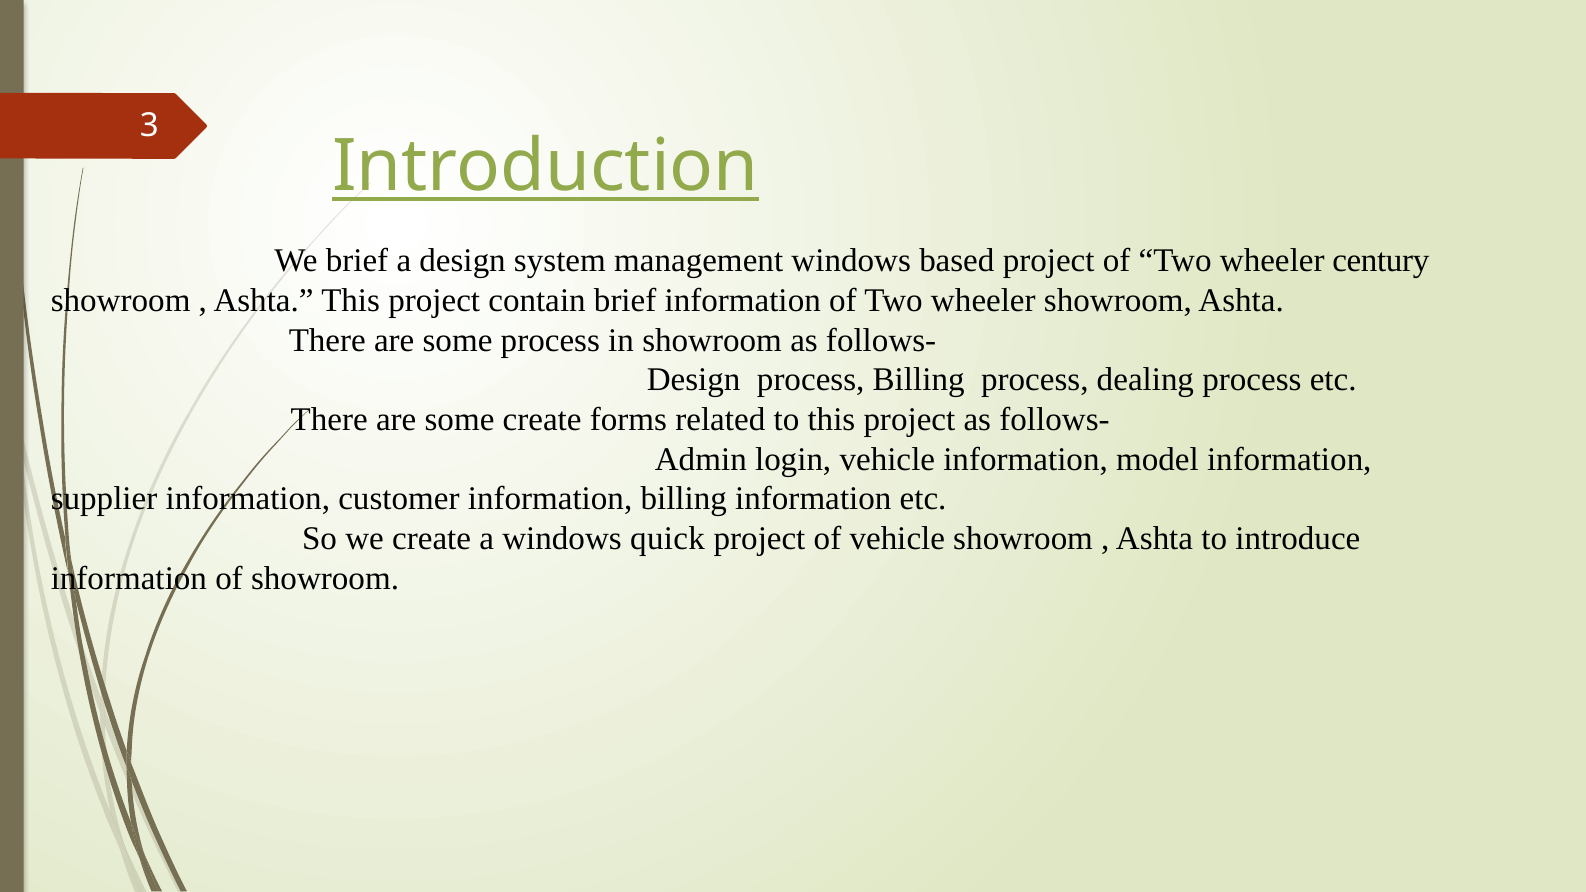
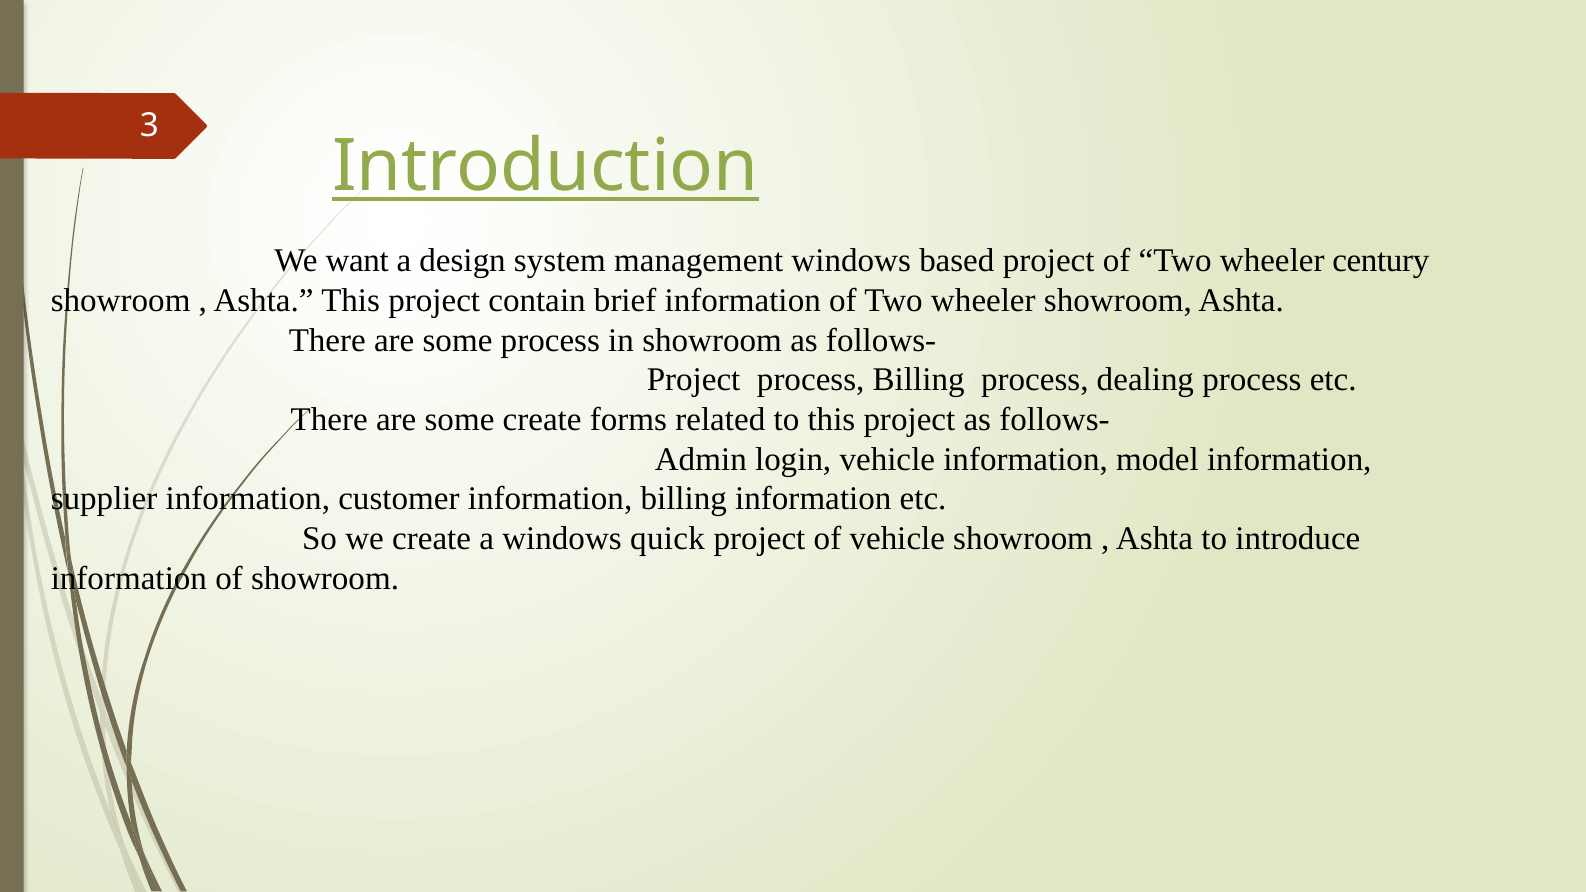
We brief: brief -> want
Design at (694, 380): Design -> Project
